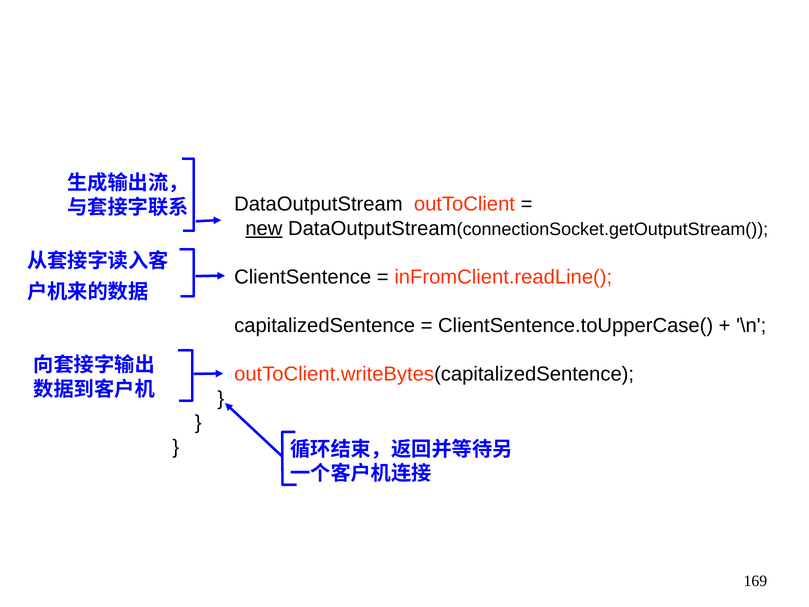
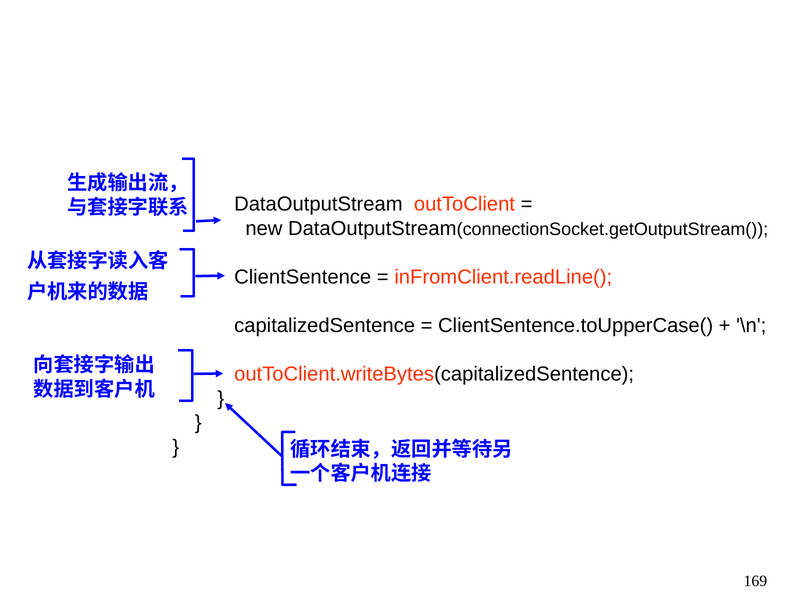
new underline: present -> none
